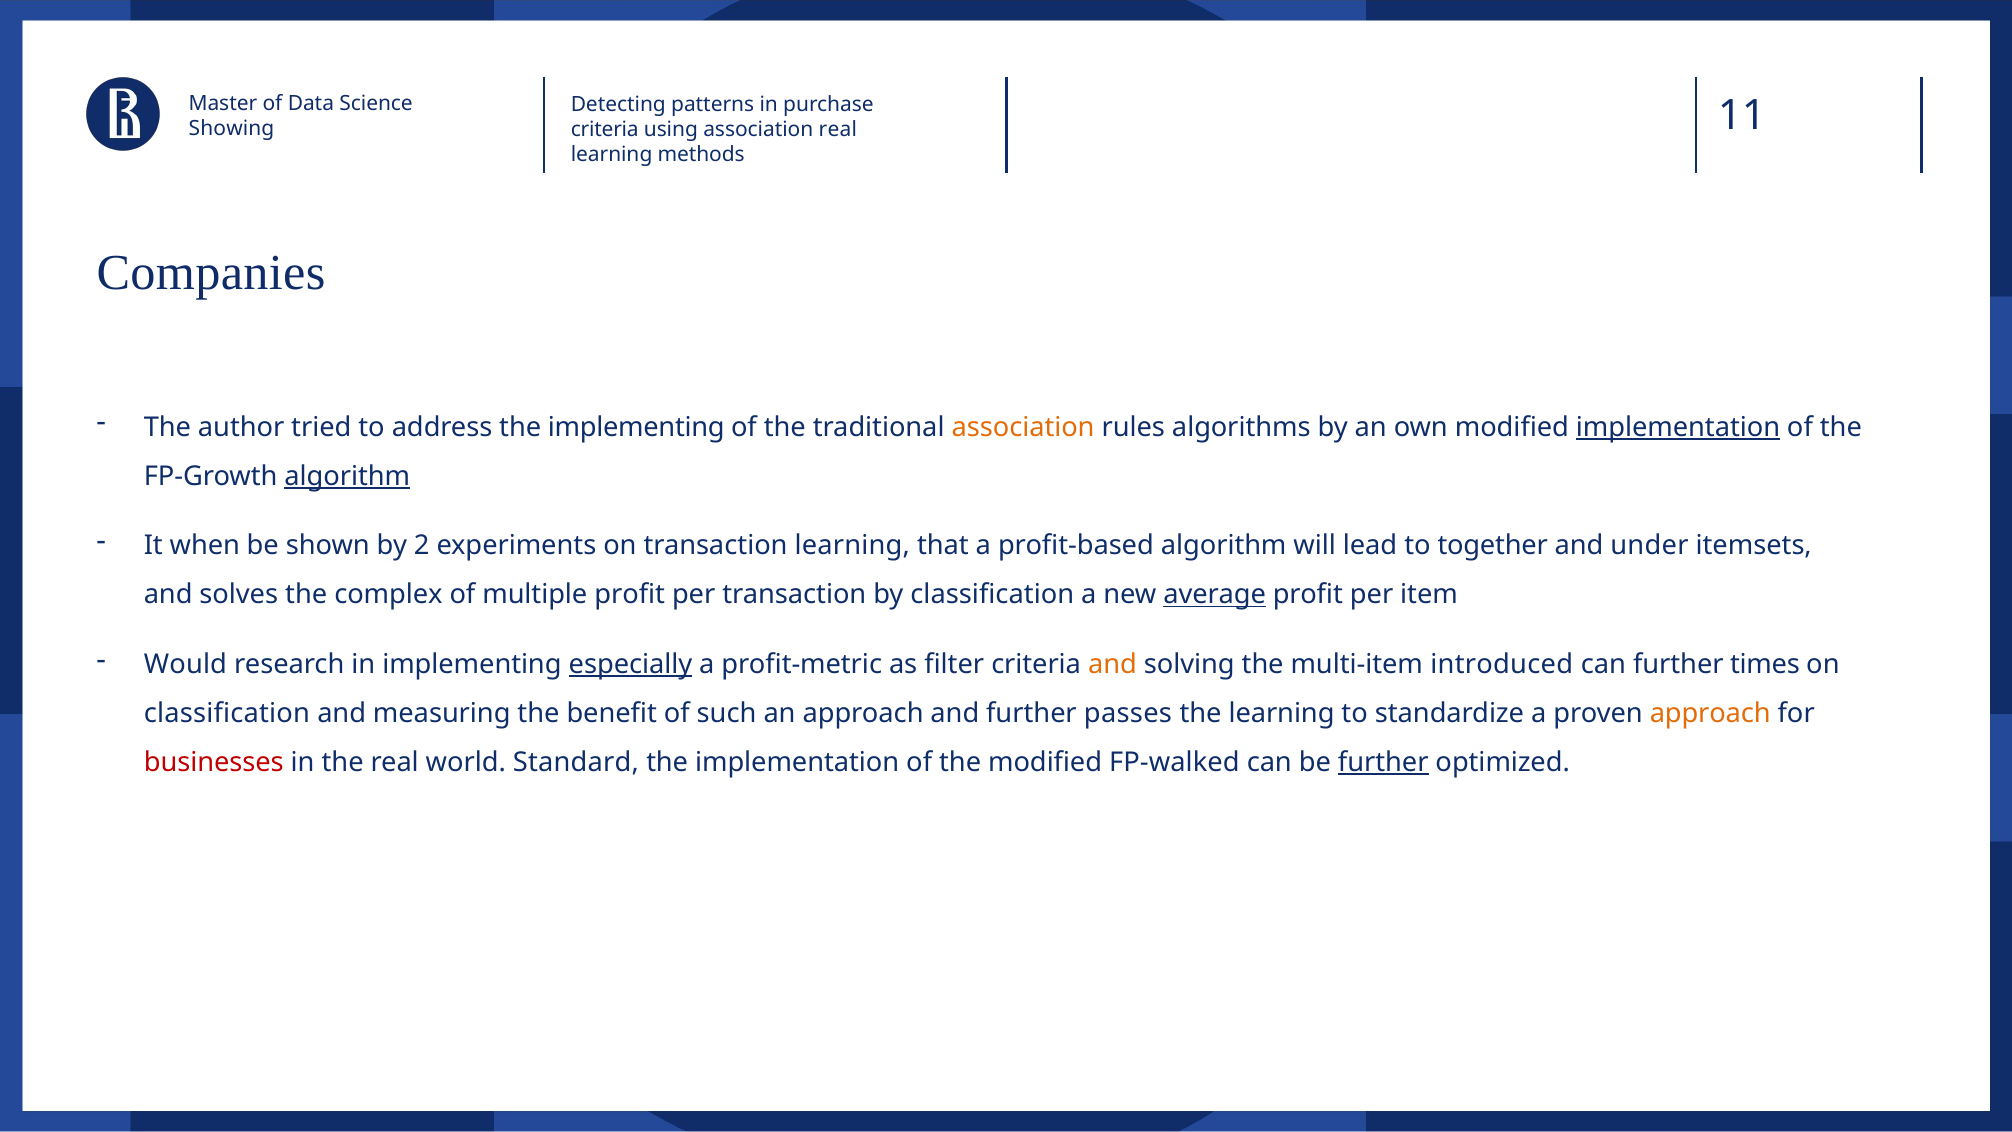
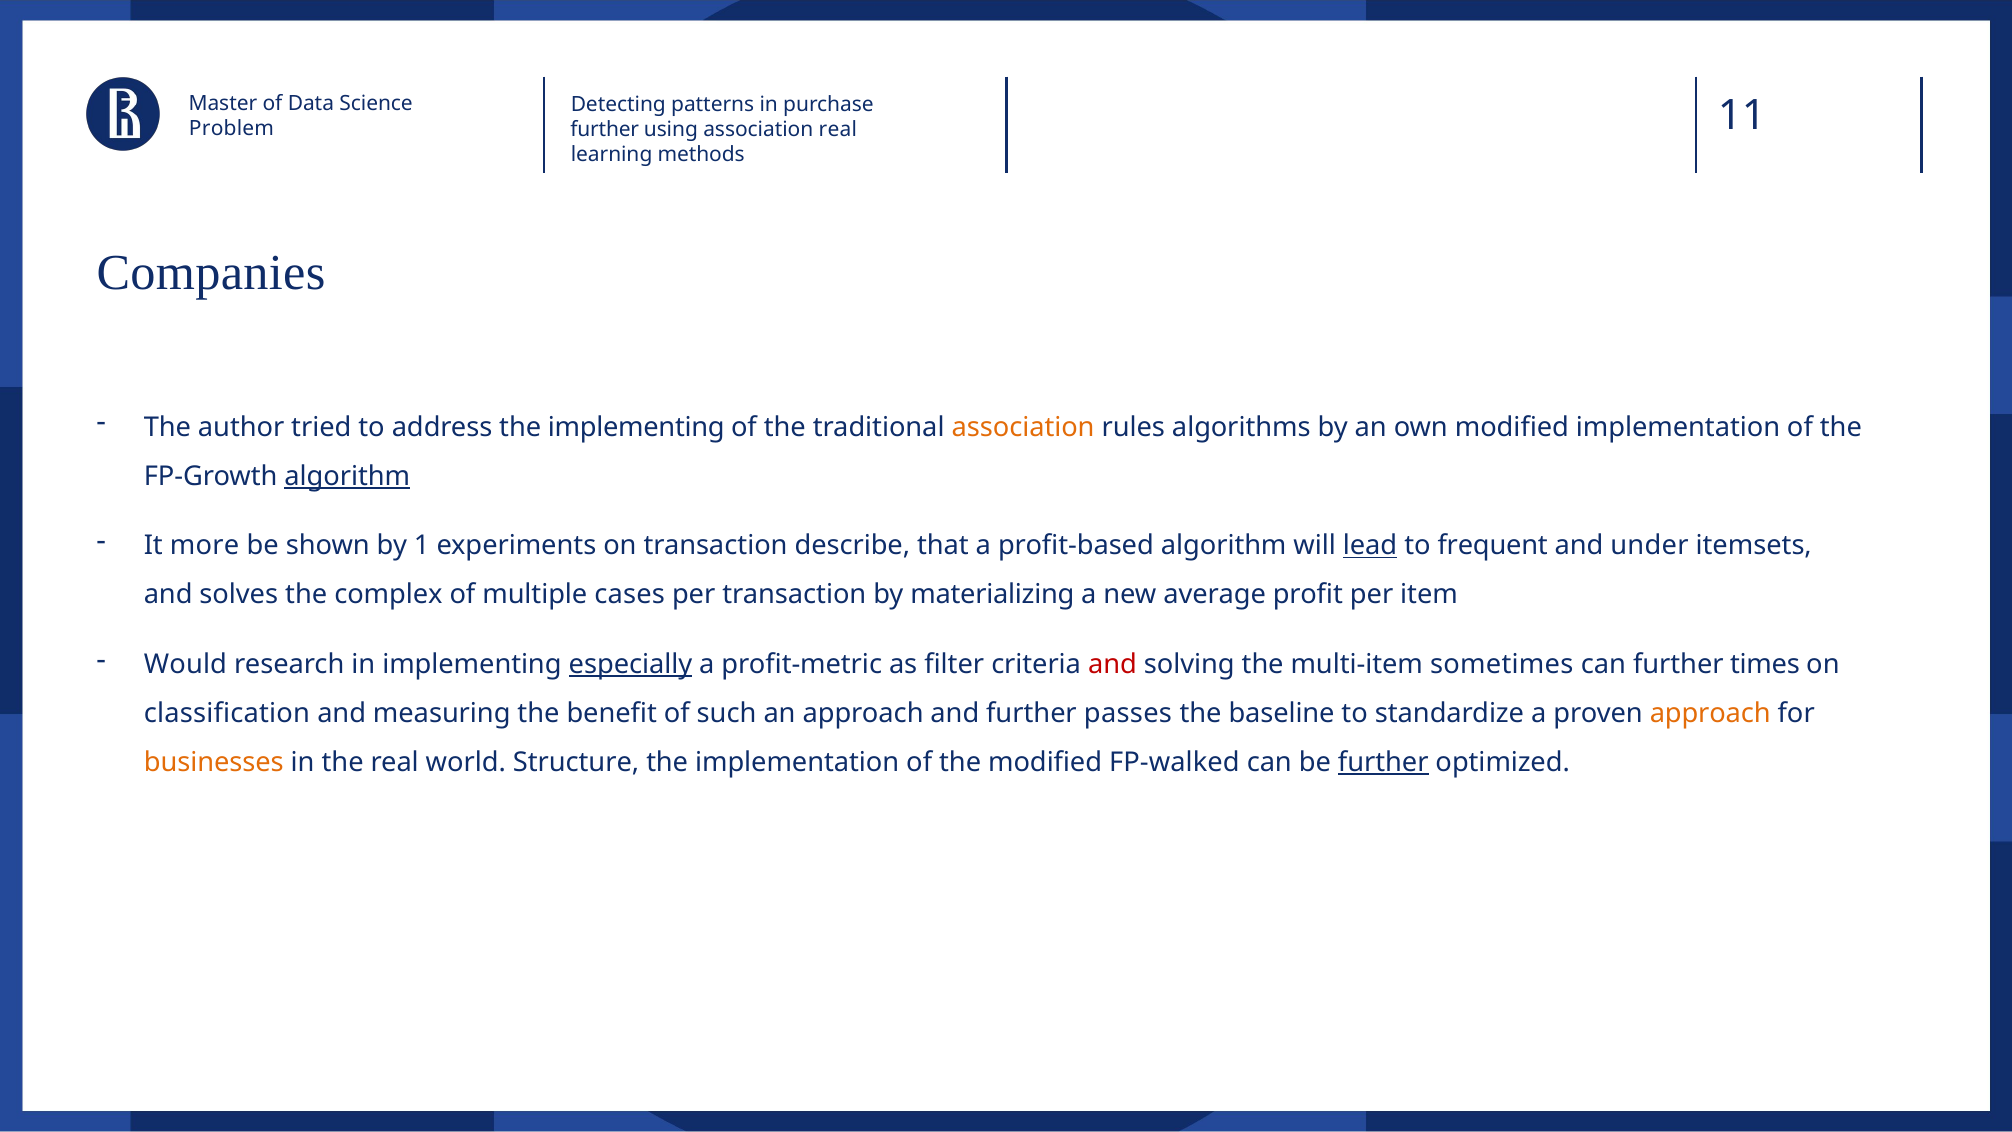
Showing: Showing -> Problem
criteria at (605, 130): criteria -> further
implementation at (1678, 427) underline: present -> none
when: when -> more
2: 2 -> 1
transaction learning: learning -> describe
lead underline: none -> present
together: together -> frequent
multiple profit: profit -> cases
by classification: classification -> materializing
average underline: present -> none
and at (1113, 664) colour: orange -> red
introduced: introduced -> sometimes
the learning: learning -> baseline
businesses colour: red -> orange
Standard: Standard -> Structure
